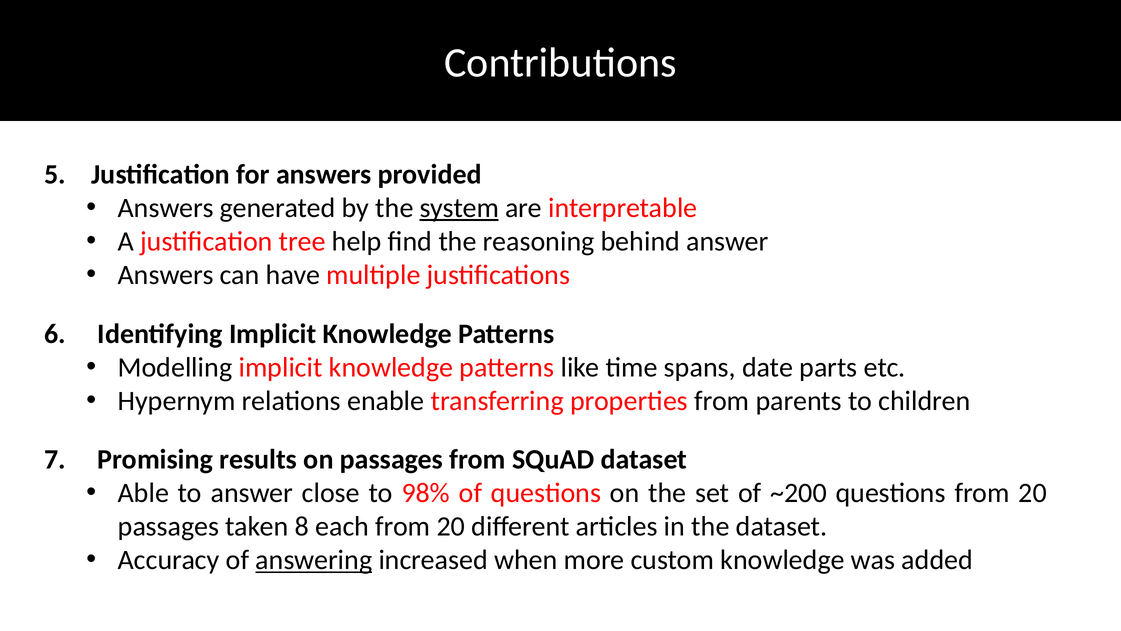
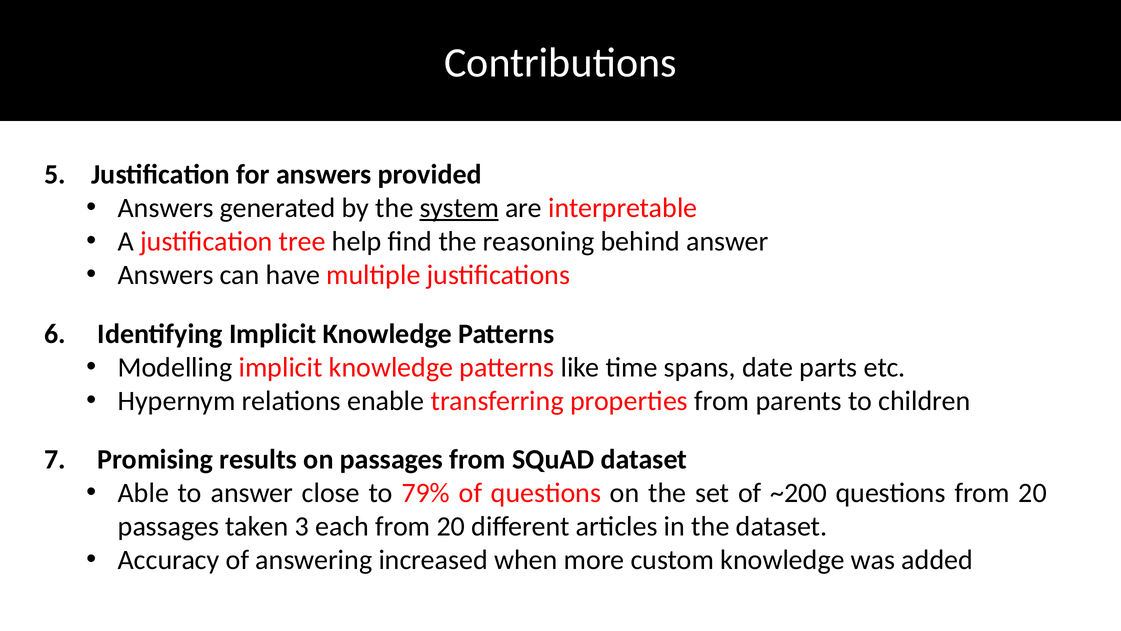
98%: 98% -> 79%
8: 8 -> 3
answering underline: present -> none
